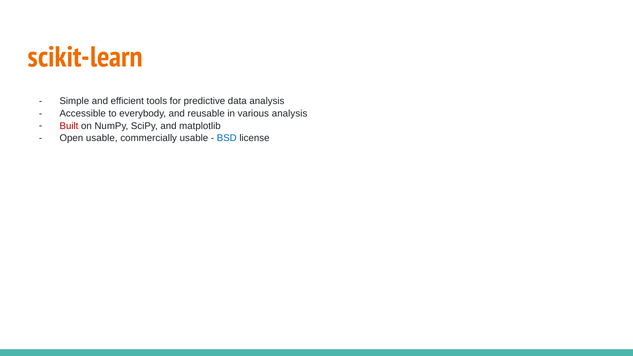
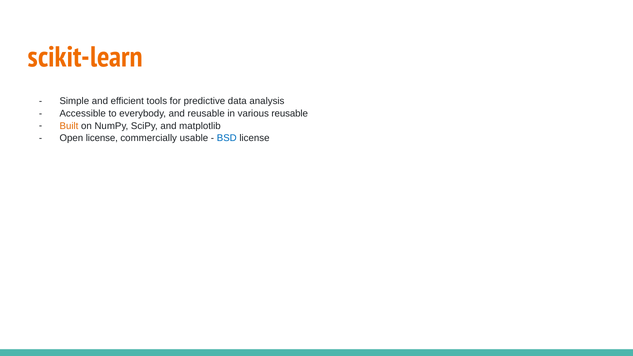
various analysis: analysis -> reusable
Built colour: red -> orange
Open usable: usable -> license
